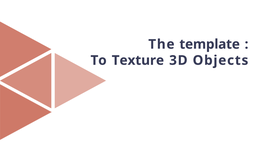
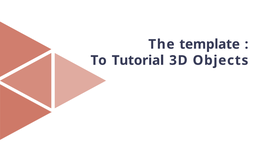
Texture: Texture -> Tutorial
